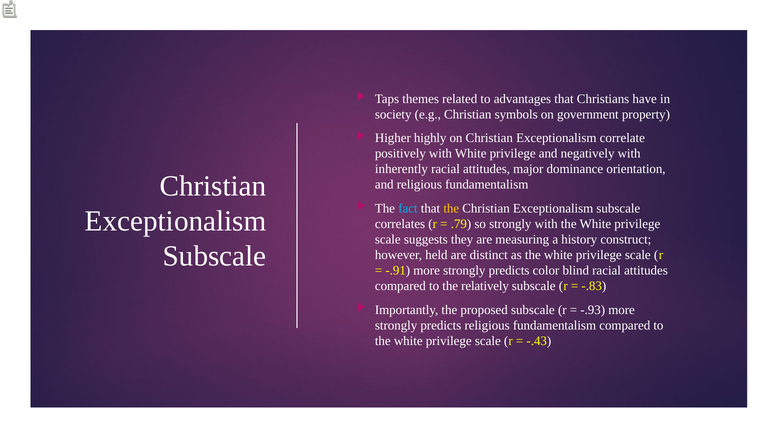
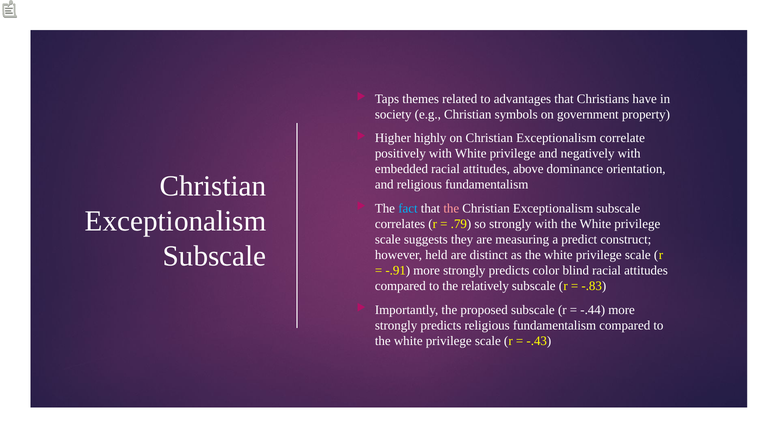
inherently: inherently -> embedded
major: major -> above
the at (451, 208) colour: yellow -> pink
history: history -> predict
-.93: -.93 -> -.44
